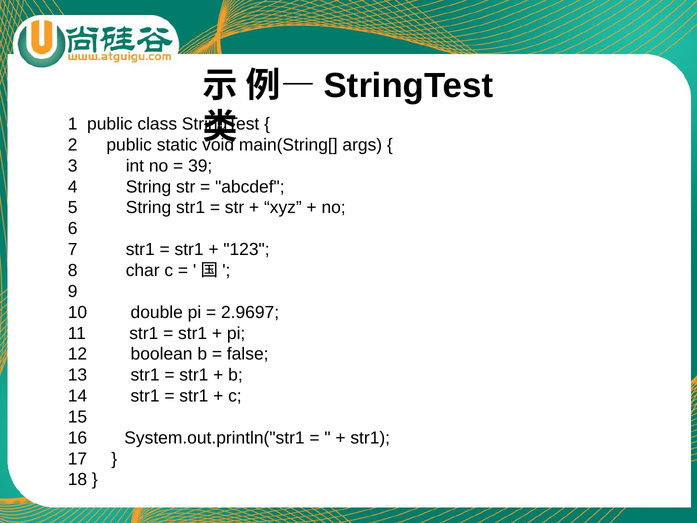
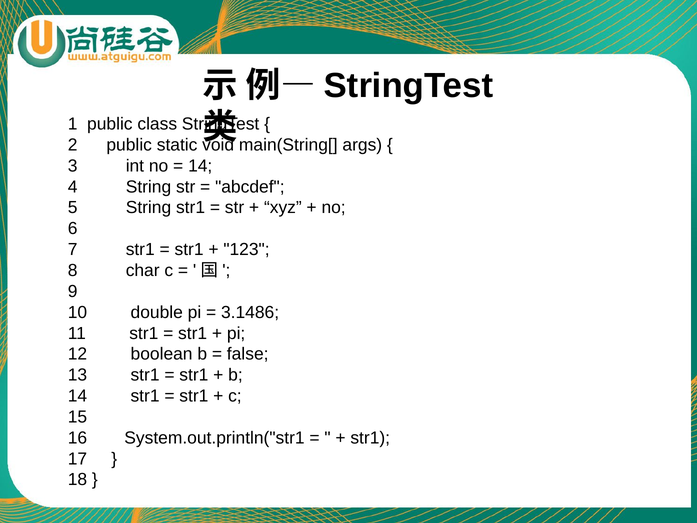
39 at (200, 166): 39 -> 14
2.9697: 2.9697 -> 3.1486
